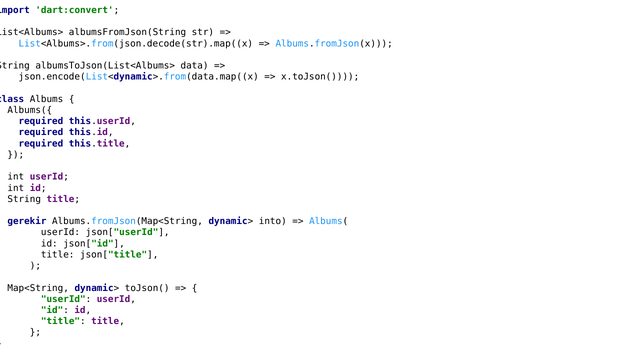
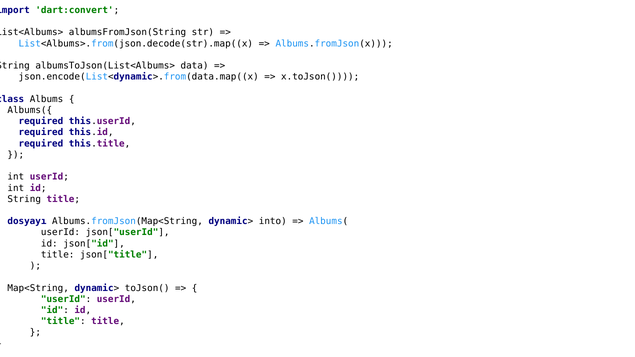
gerekir: gerekir -> dosyayı
